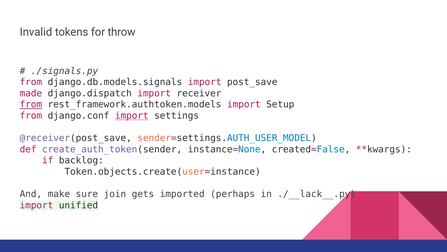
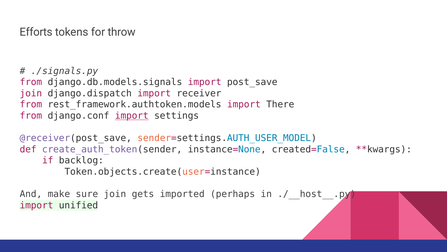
Invalid: Invalid -> Efforts
made at (31, 93): made -> join
from at (31, 104) underline: present -> none
Setup: Setup -> There
./__lack__.py: ./__lack__.py -> ./__host__.py
